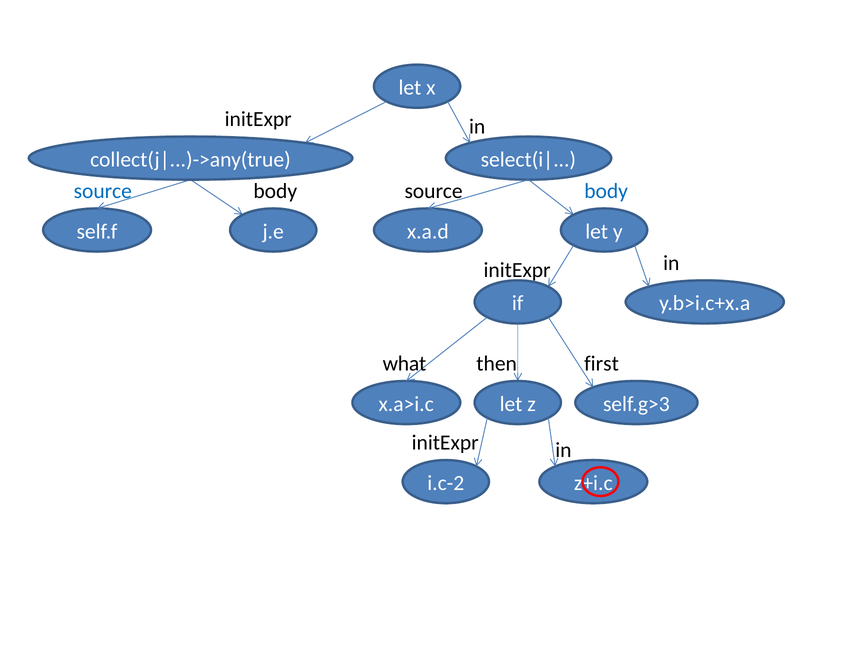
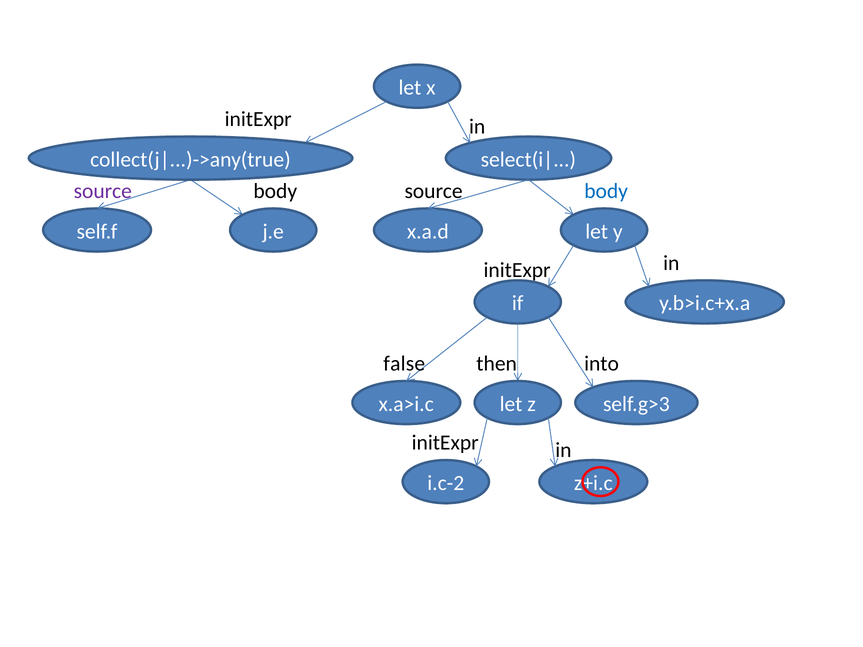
source at (103, 191) colour: blue -> purple
what: what -> false
first: first -> into
